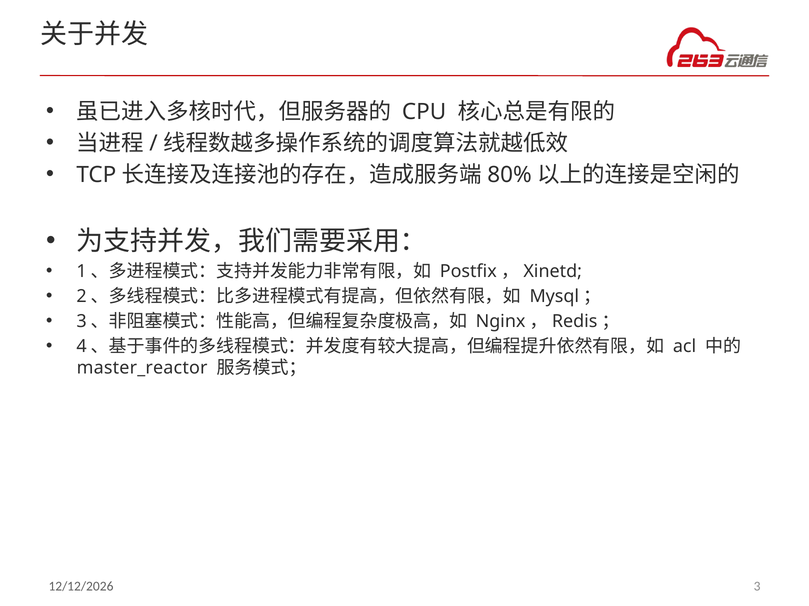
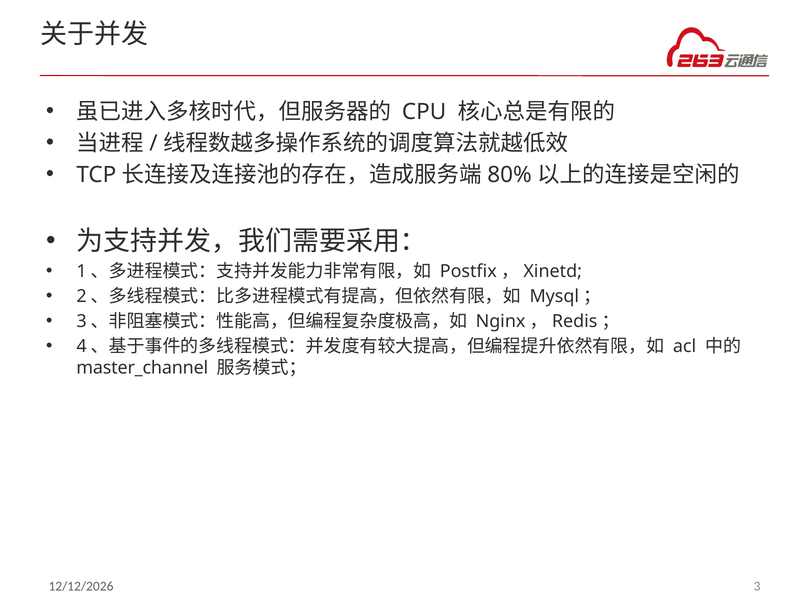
master_reactor: master_reactor -> master_channel
